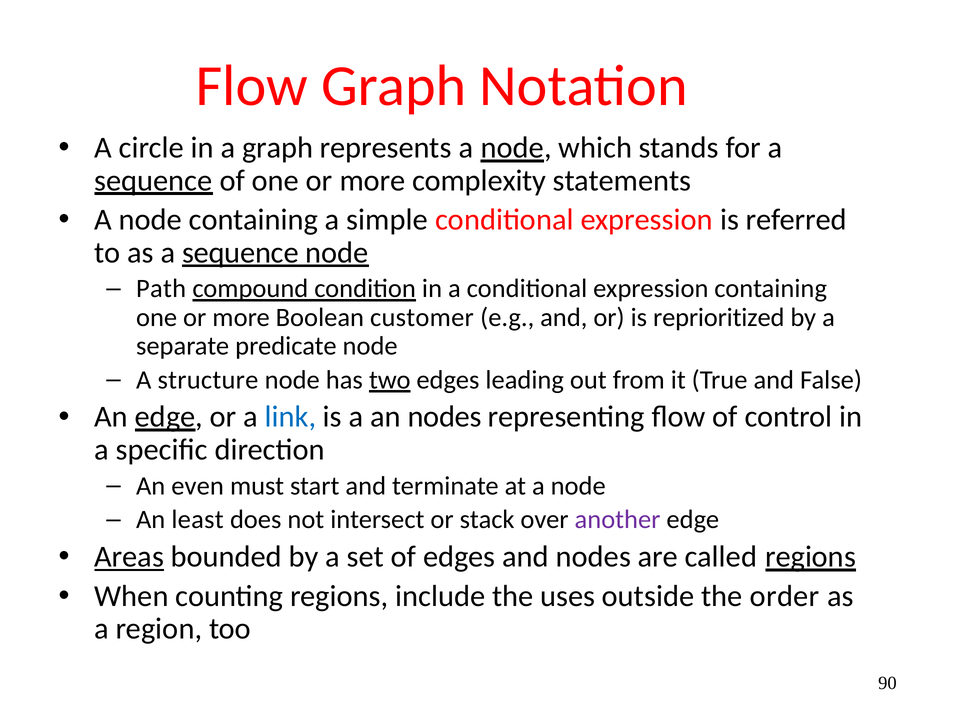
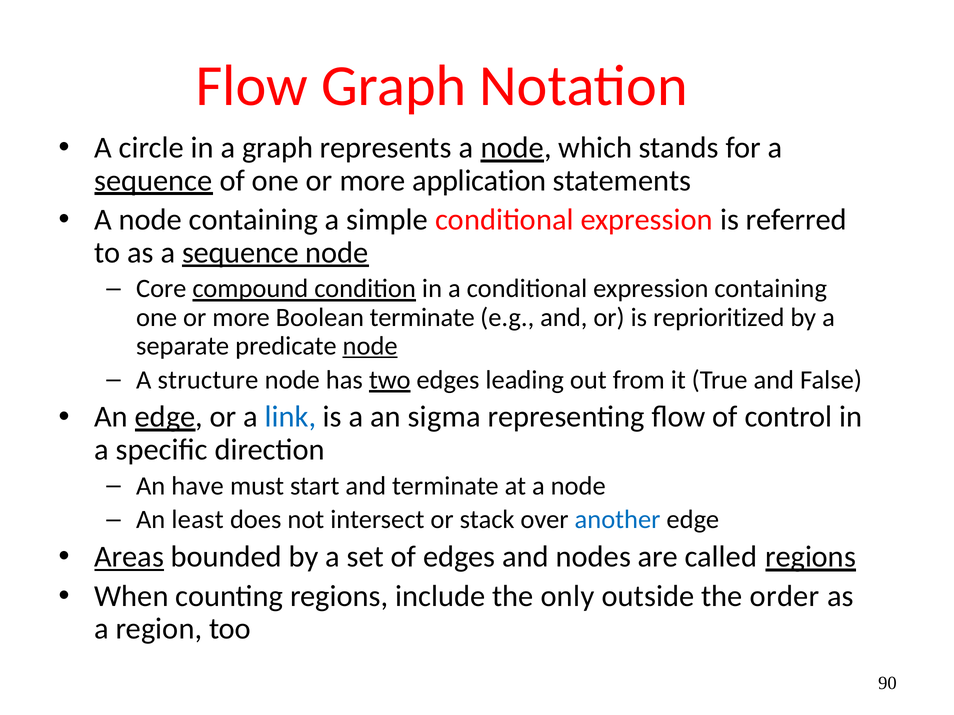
complexity: complexity -> application
Path: Path -> Core
Boolean customer: customer -> terminate
node at (370, 346) underline: none -> present
an nodes: nodes -> sigma
even: even -> have
another colour: purple -> blue
uses: uses -> only
